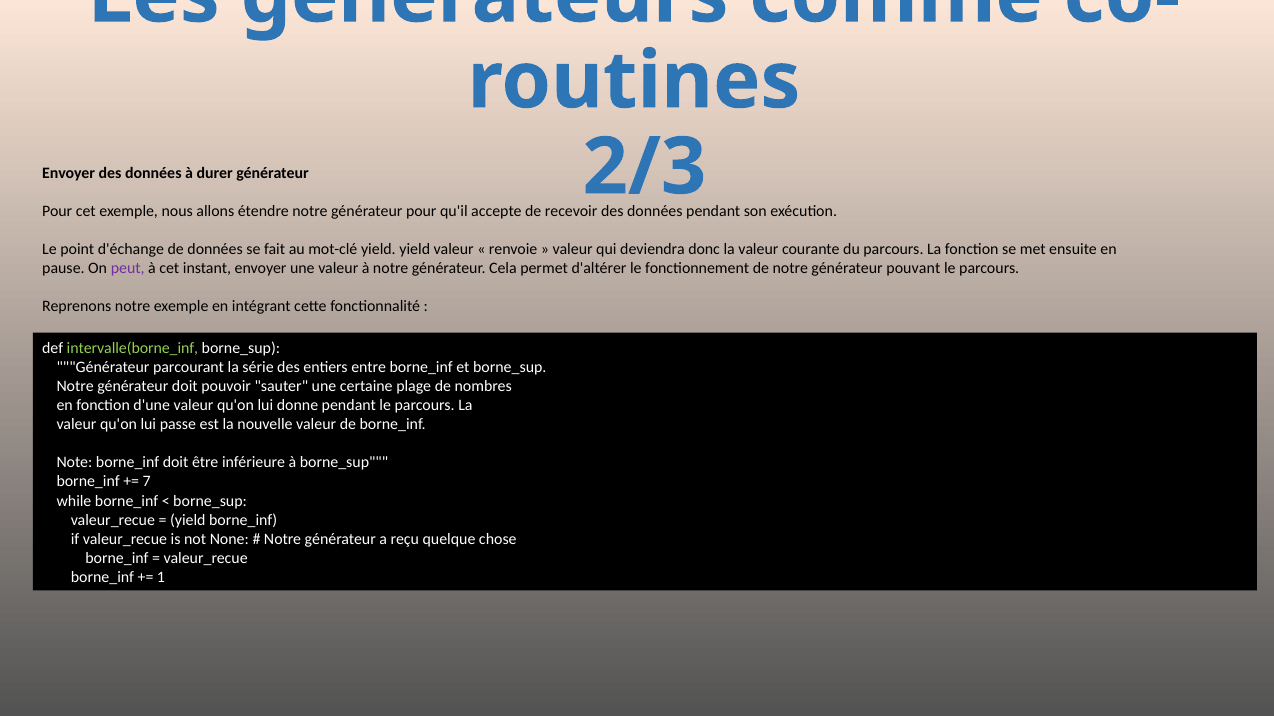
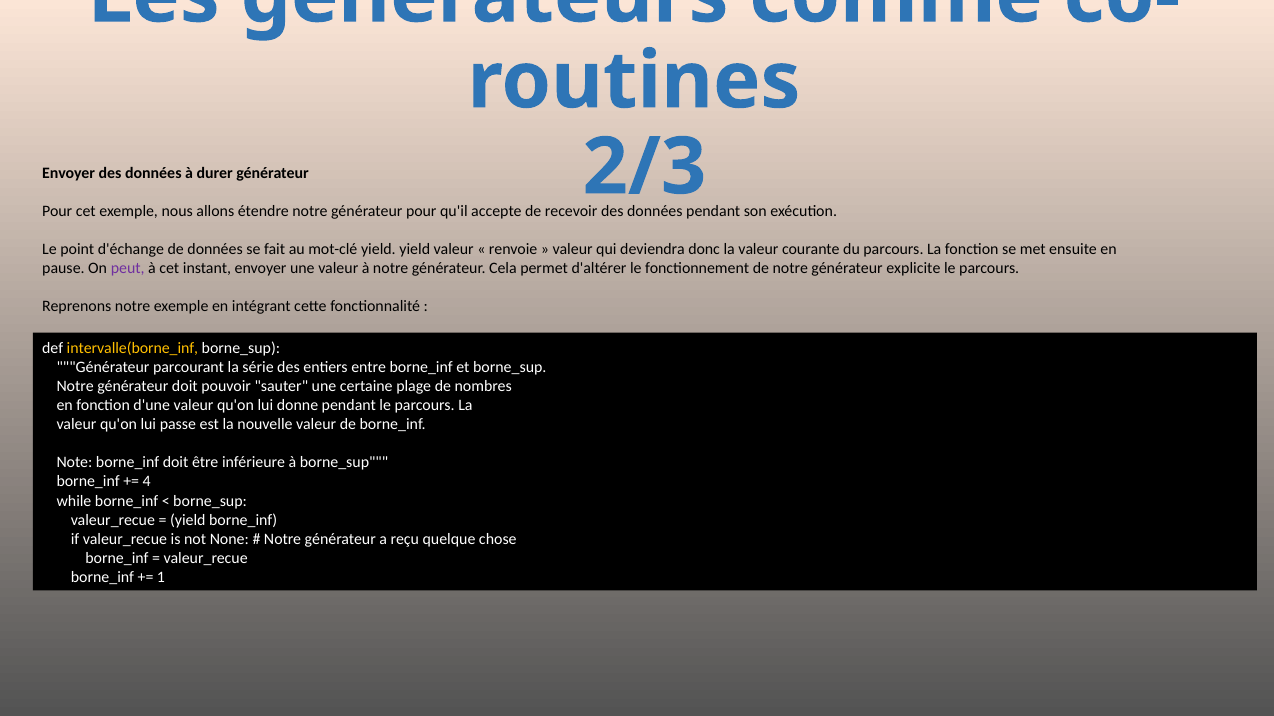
pouvant: pouvant -> explicite
intervalle(borne_inf colour: light green -> yellow
7: 7 -> 4
